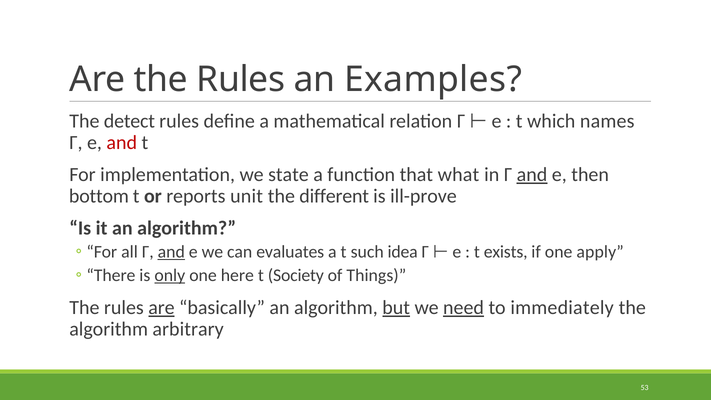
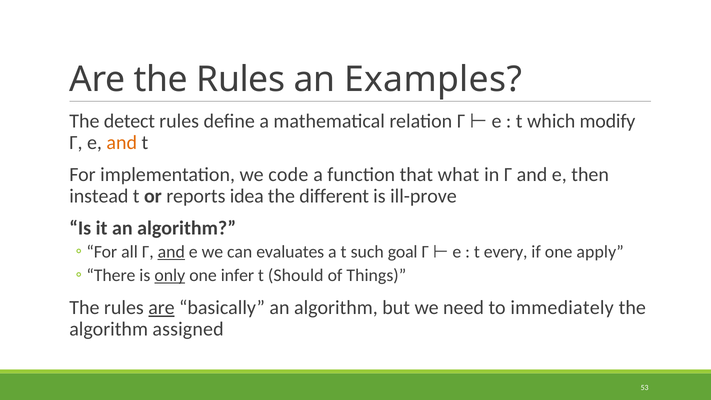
names: names -> modify
and at (122, 143) colour: red -> orange
state: state -> code
and at (532, 175) underline: present -> none
bottom: bottom -> instead
unit: unit -> idea
idea: idea -> goal
exists: exists -> every
here: here -> infer
Society: Society -> Should
but underline: present -> none
need underline: present -> none
arbitrary: arbitrary -> assigned
